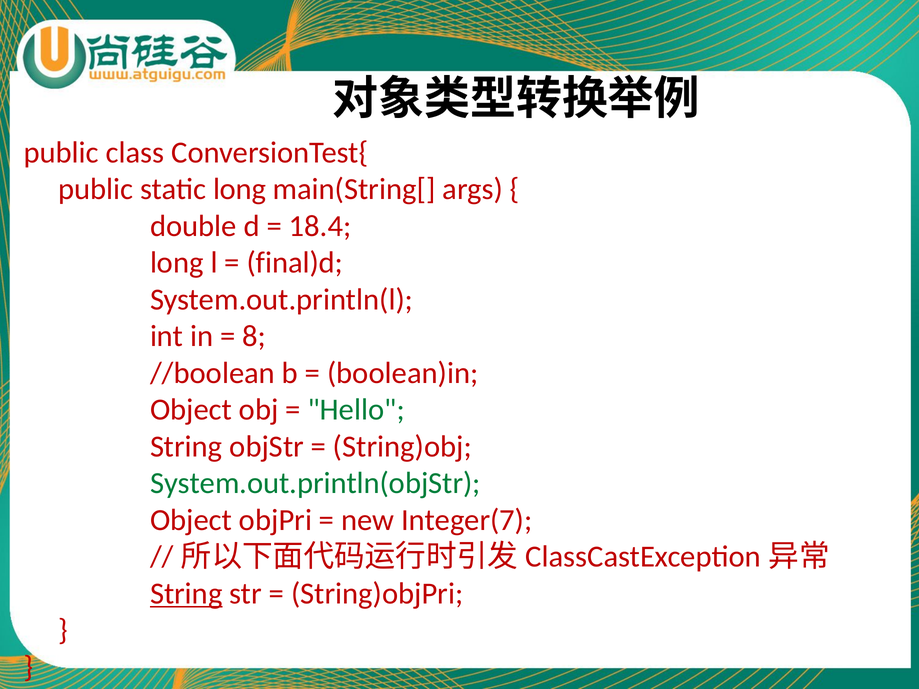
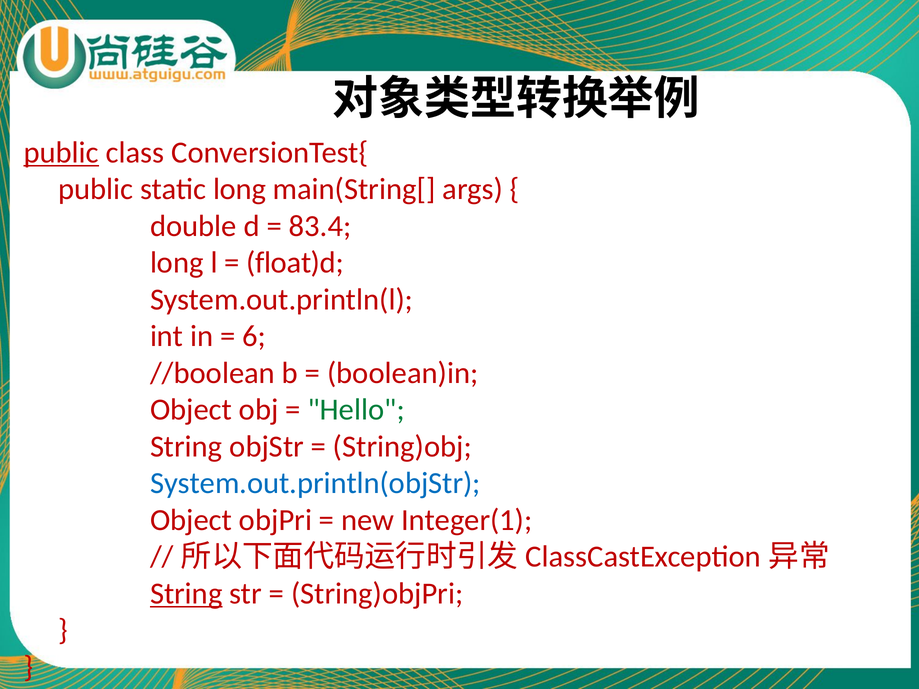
public at (61, 153) underline: none -> present
18.4: 18.4 -> 83.4
final)d: final)d -> float)d
8: 8 -> 6
System.out.println(objStr colour: green -> blue
Integer(7: Integer(7 -> Integer(1
